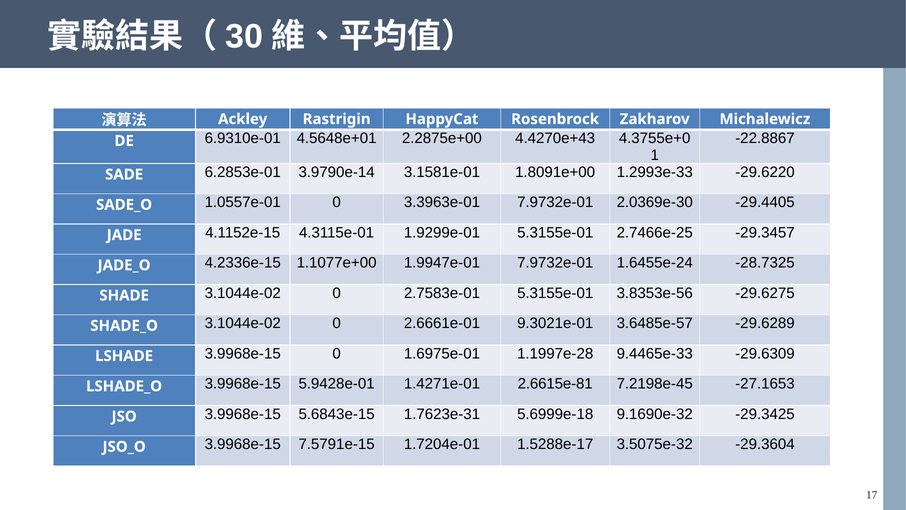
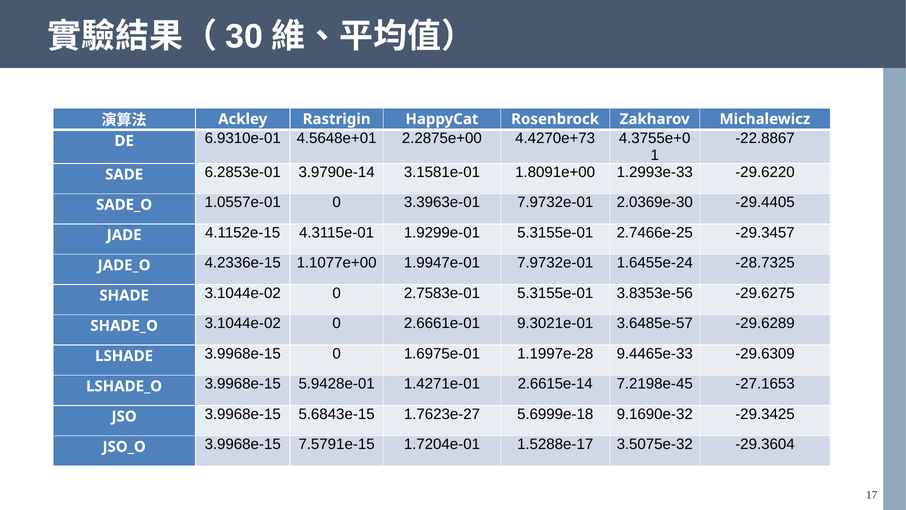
4.4270e+43: 4.4270e+43 -> 4.4270e+73
2.6615e-81: 2.6615e-81 -> 2.6615e-14
1.7623e-31: 1.7623e-31 -> 1.7623e-27
